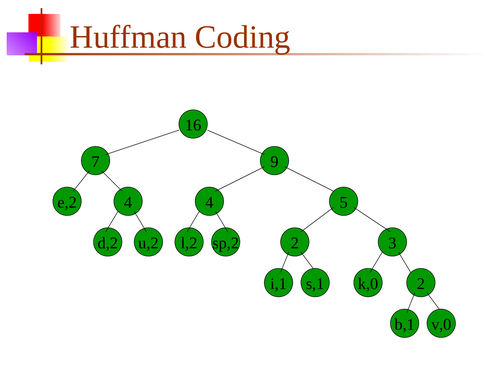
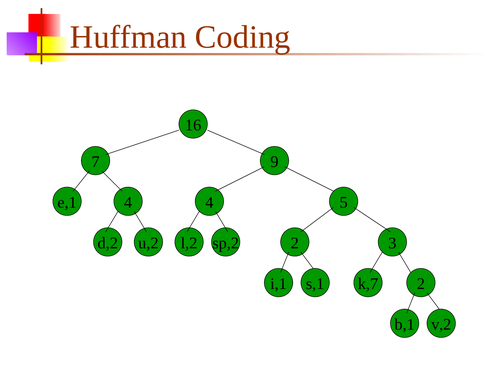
e,2: e,2 -> e,1
k,0: k,0 -> k,7
v,0: v,0 -> v,2
